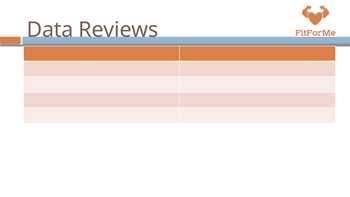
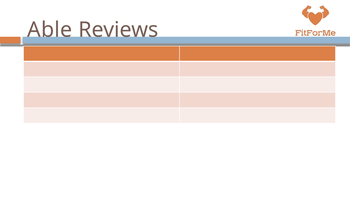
Data: Data -> Able
